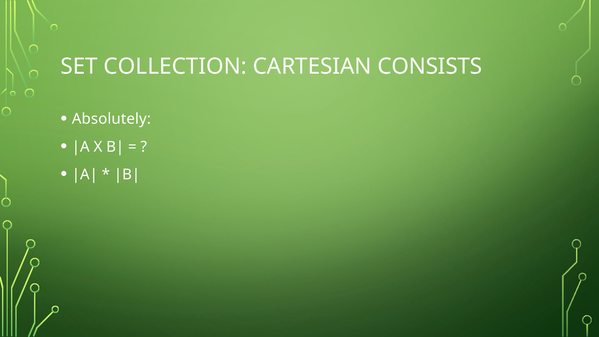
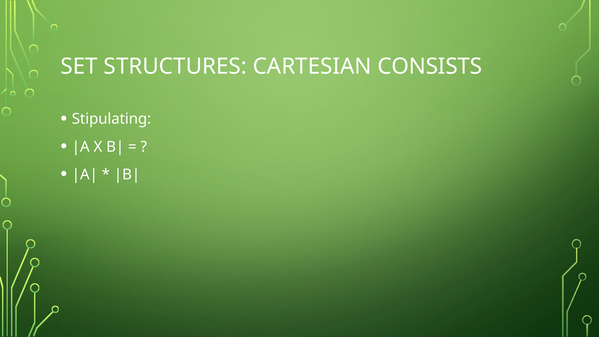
COLLECTION: COLLECTION -> STRUCTURES
Absolutely: Absolutely -> Stipulating
